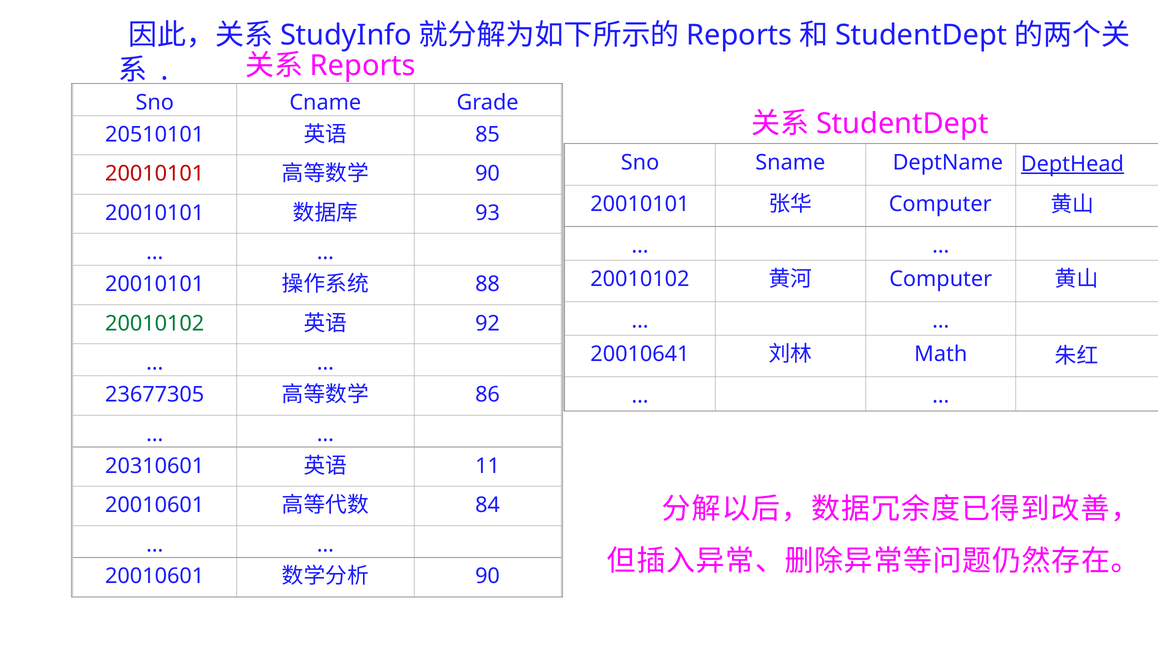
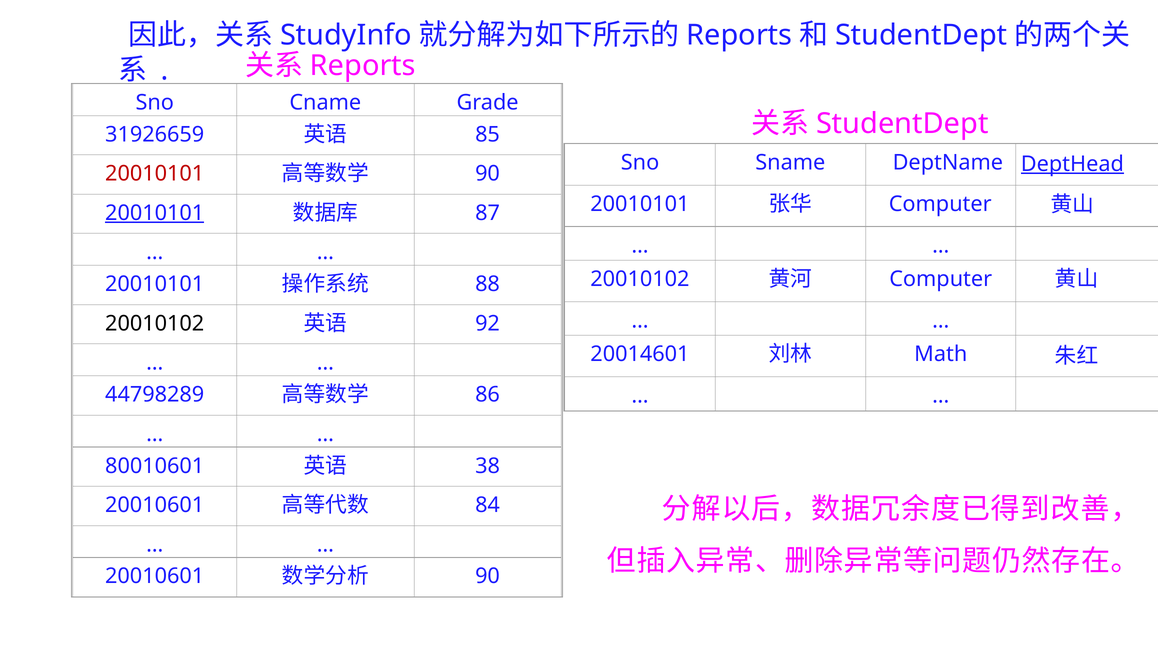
20510101: 20510101 -> 31926659
20010101 at (155, 213) underline: none -> present
93: 93 -> 87
20010102 at (155, 324) colour: green -> black
20010641: 20010641 -> 20014601
23677305: 23677305 -> 44798289
20310601: 20310601 -> 80010601
11: 11 -> 38
